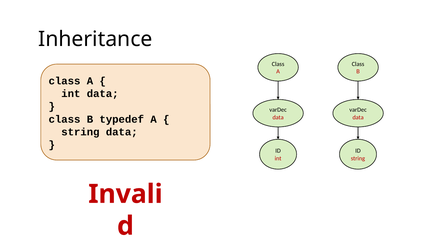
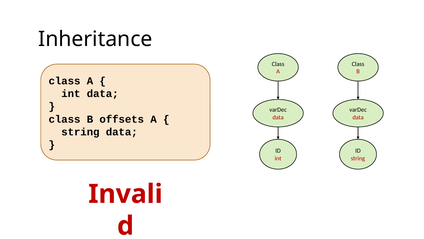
typedef: typedef -> offsets
